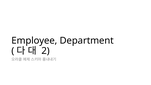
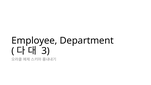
2: 2 -> 3
